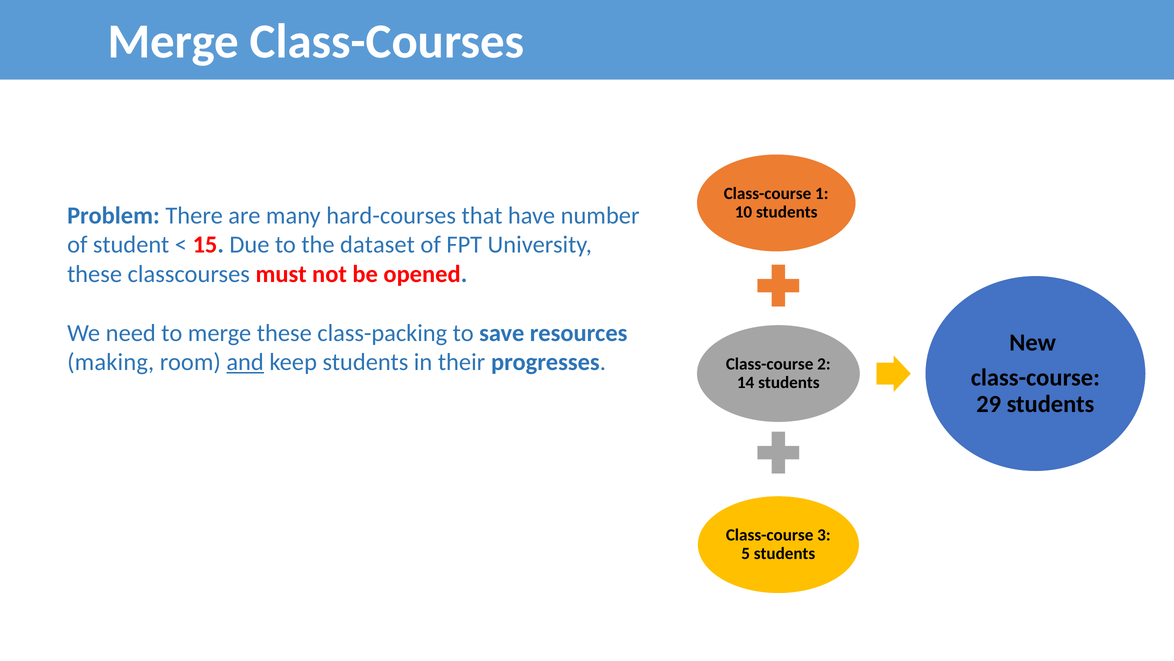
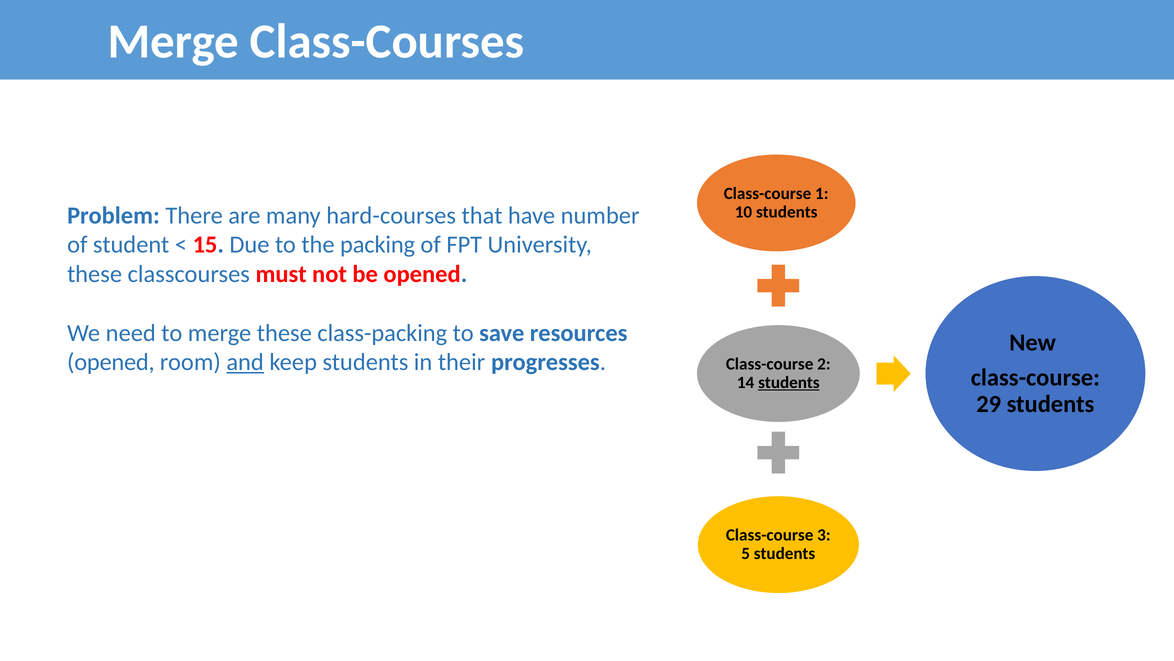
dataset: dataset -> packing
making at (111, 362): making -> opened
students at (789, 382) underline: none -> present
